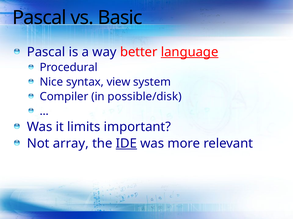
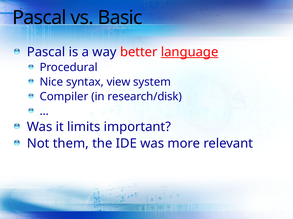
possible/disk: possible/disk -> research/disk
array: array -> them
IDE underline: present -> none
